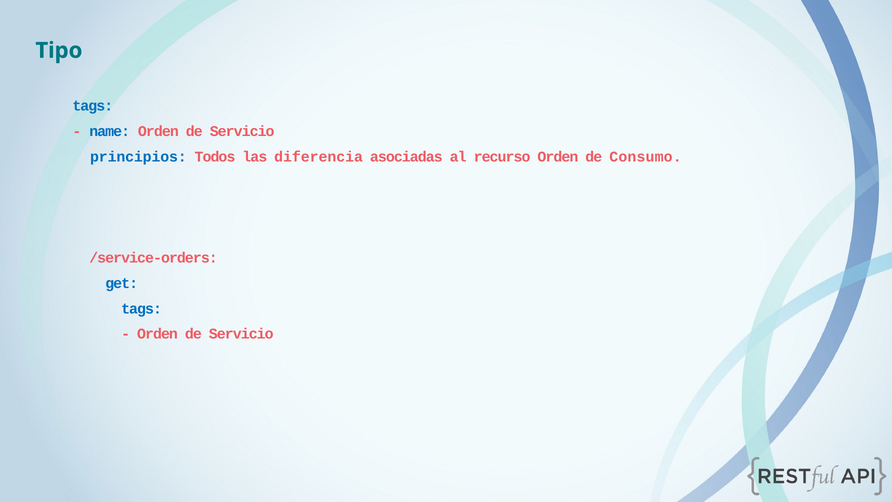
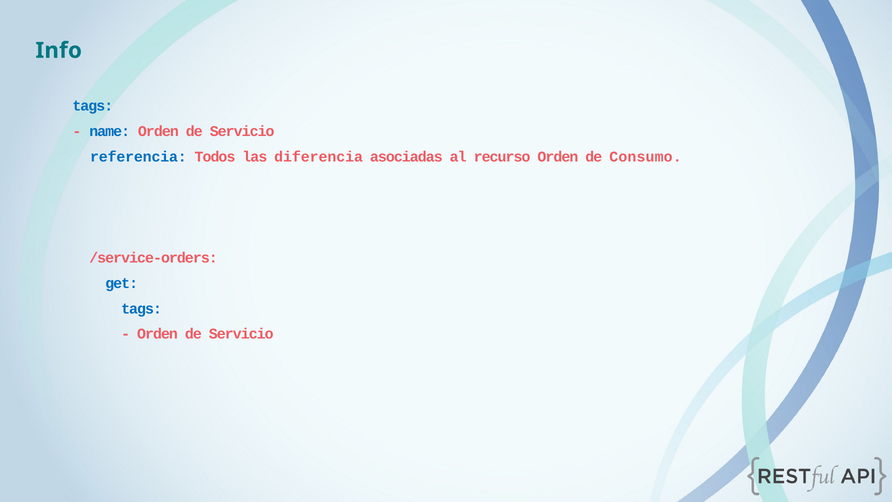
Tipo: Tipo -> Info
principios: principios -> referencia
